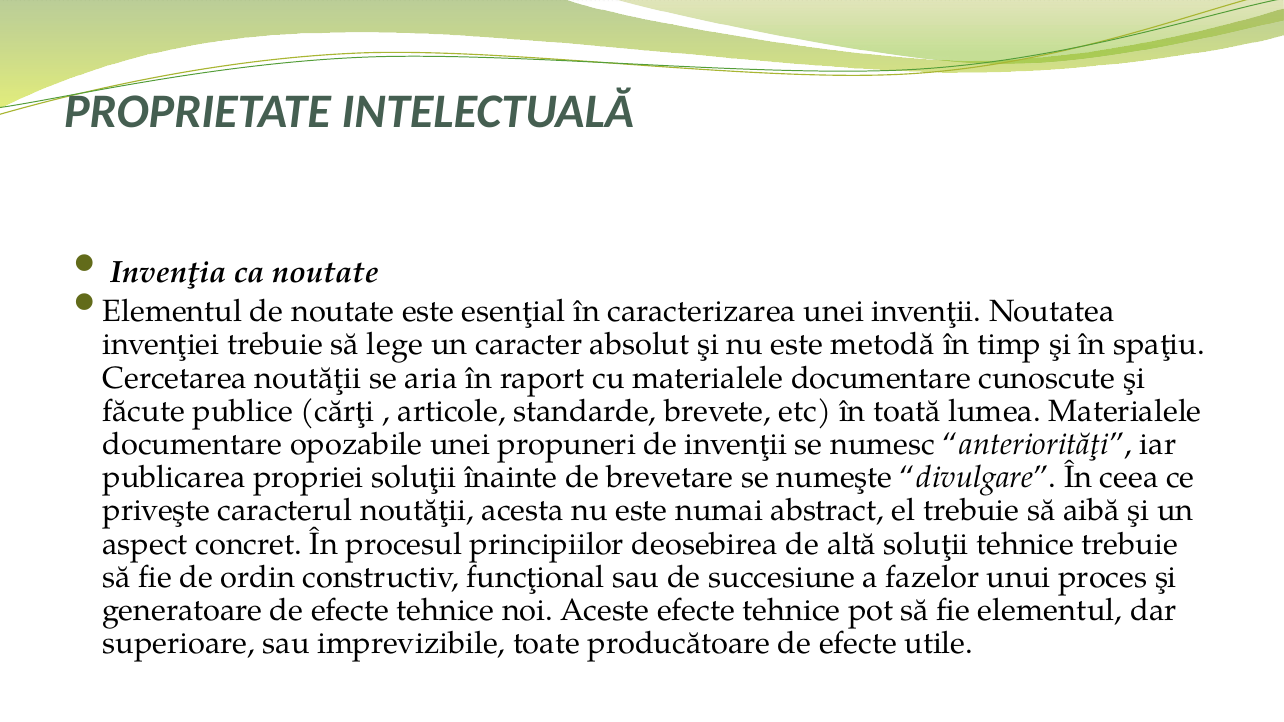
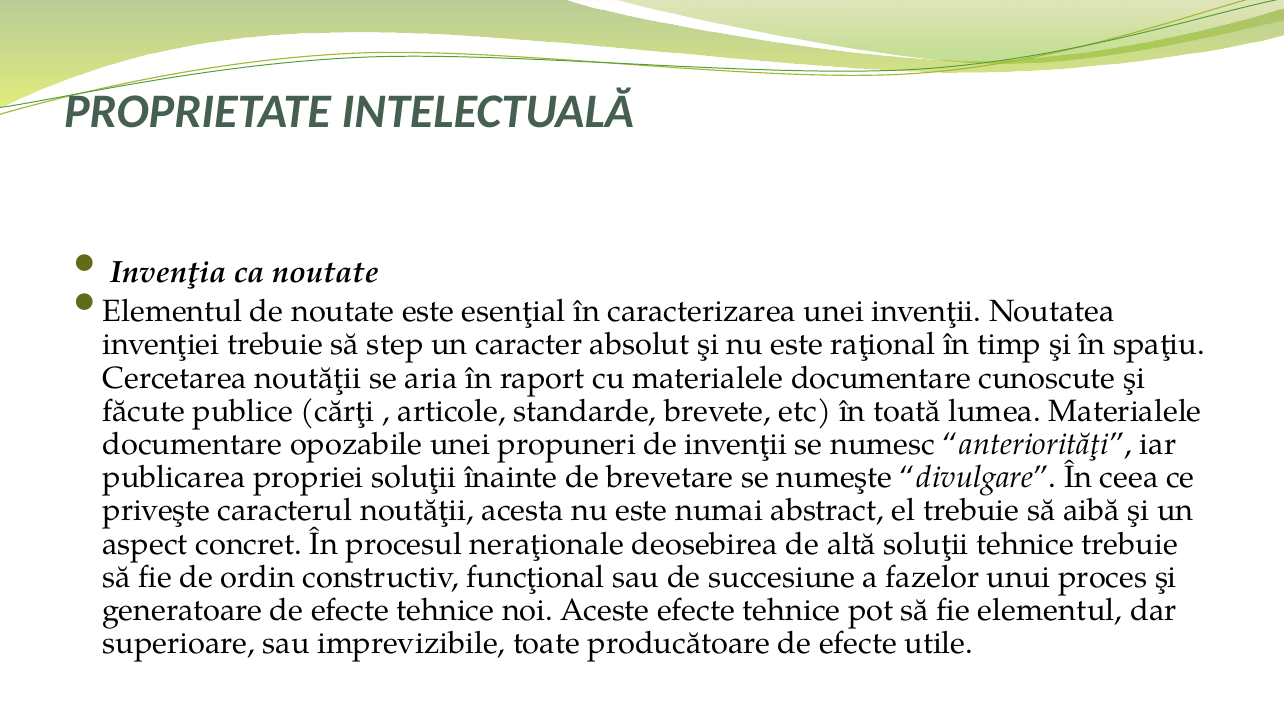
lege: lege -> step
metodă: metodă -> raţional
principiilor: principiilor -> neraţionale
